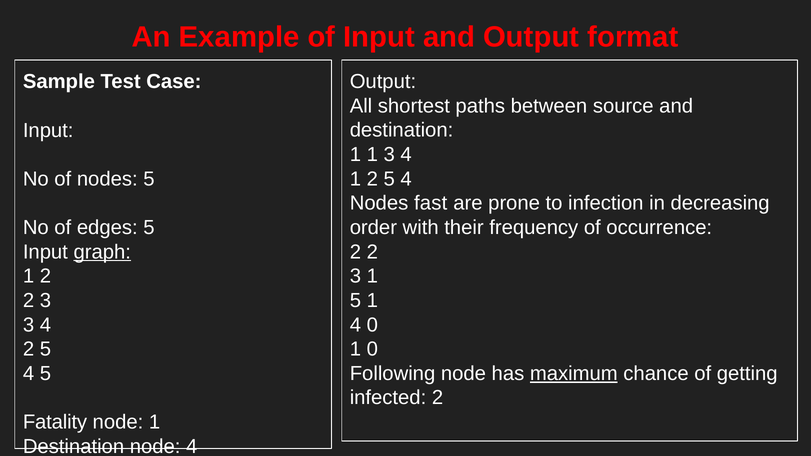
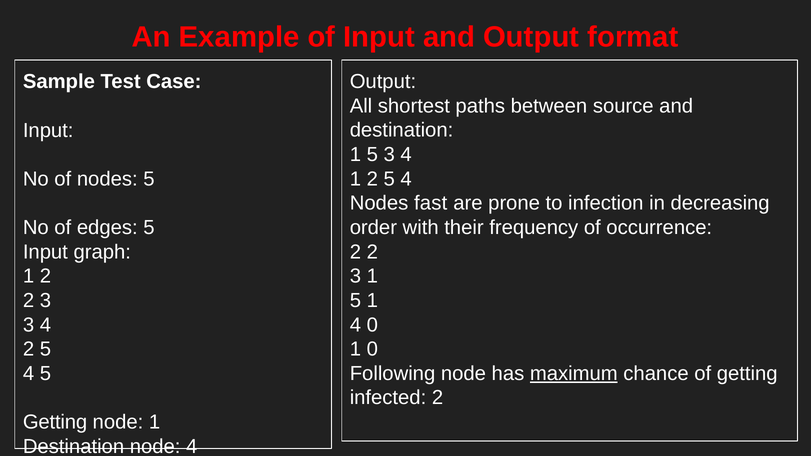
1 at (372, 155): 1 -> 5
graph underline: present -> none
Fatality at (55, 422): Fatality -> Getting
